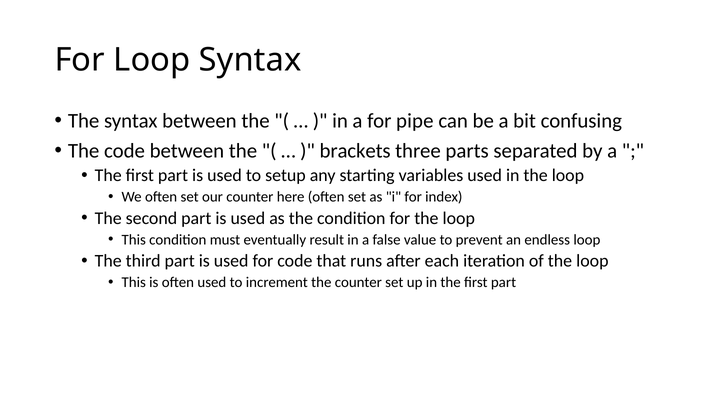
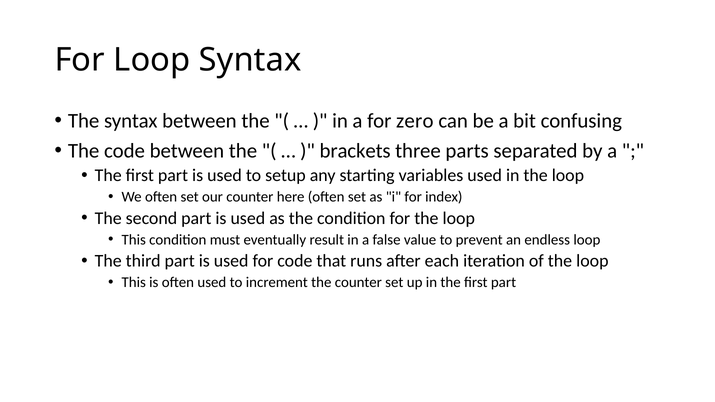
pipe: pipe -> zero
